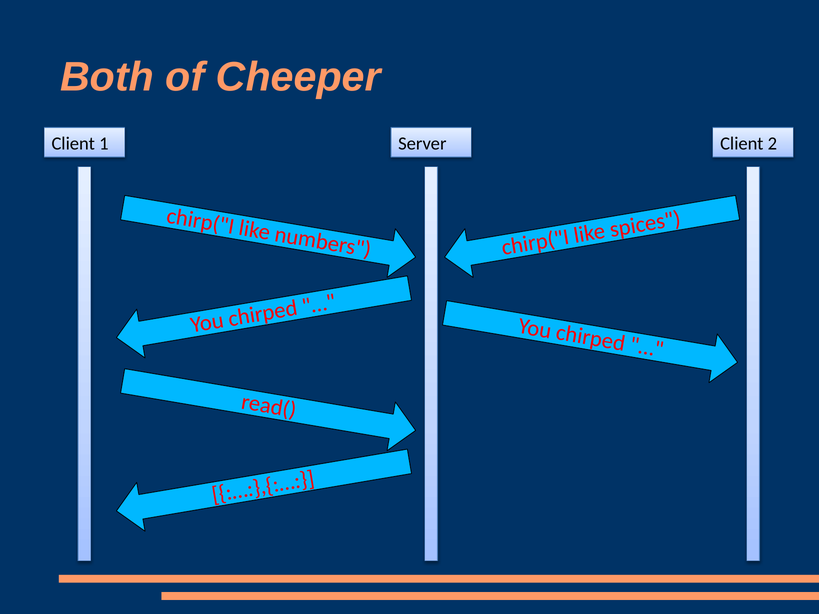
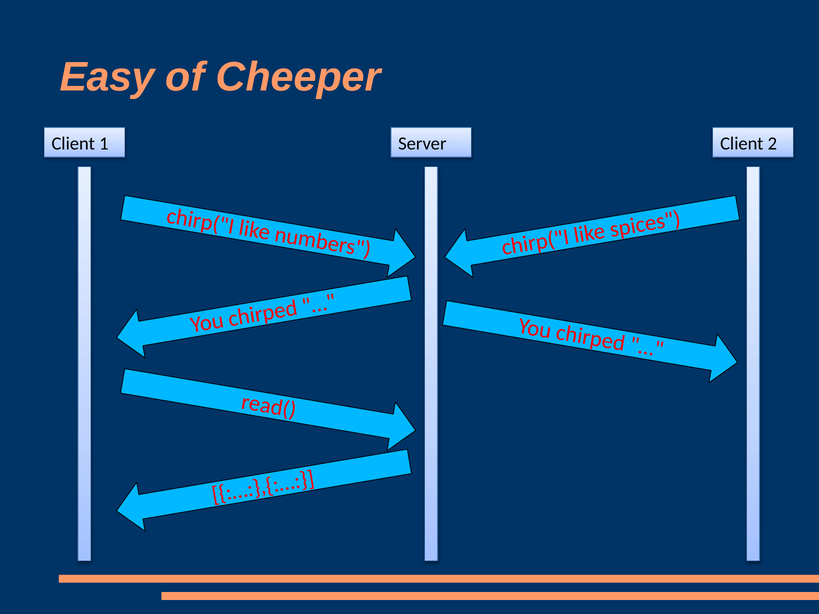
Both: Both -> Easy
